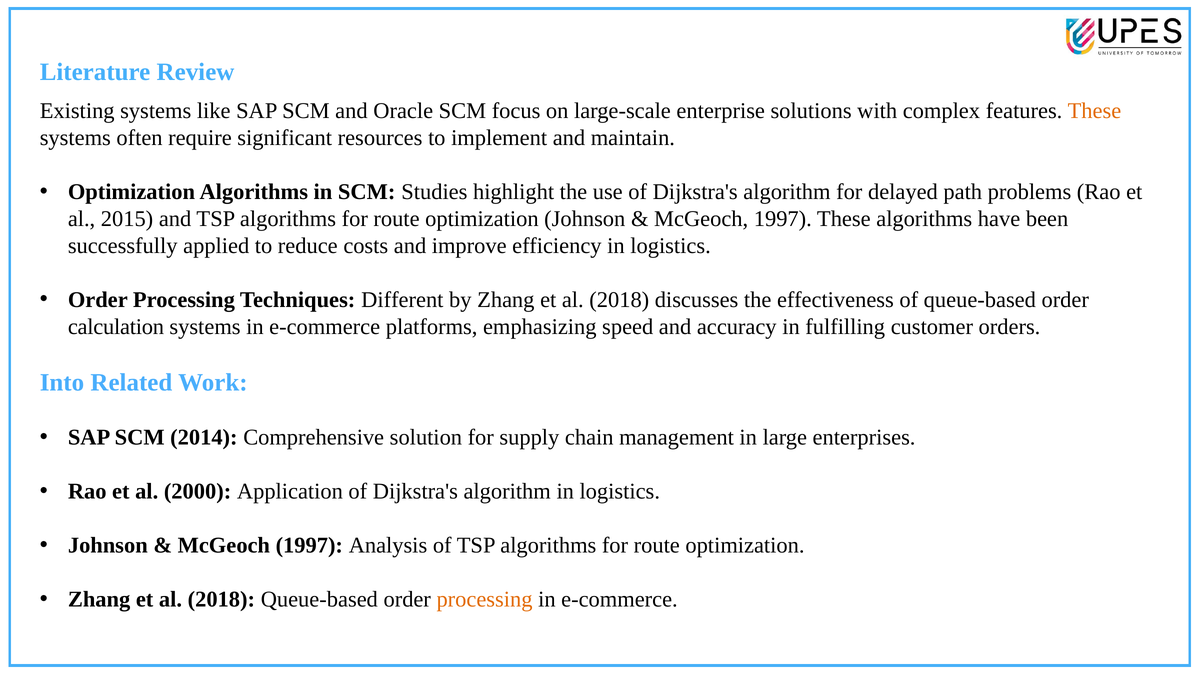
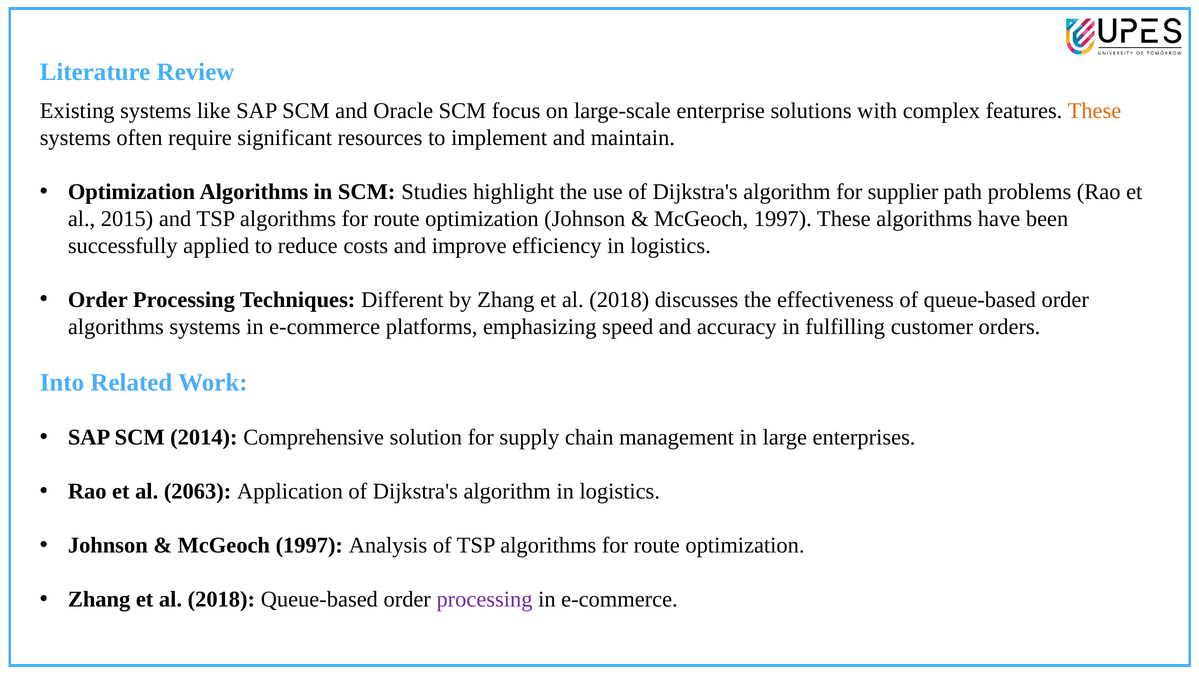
delayed: delayed -> supplier
calculation at (116, 327): calculation -> algorithms
2000: 2000 -> 2063
processing at (485, 600) colour: orange -> purple
